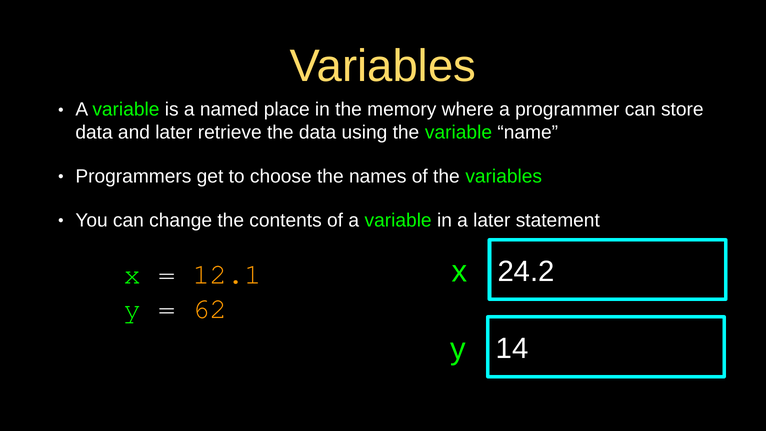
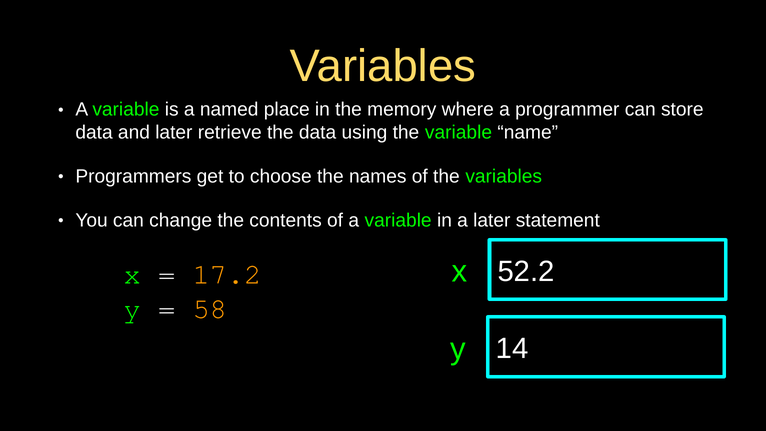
24.2: 24.2 -> 52.2
12.1: 12.1 -> 17.2
62: 62 -> 58
